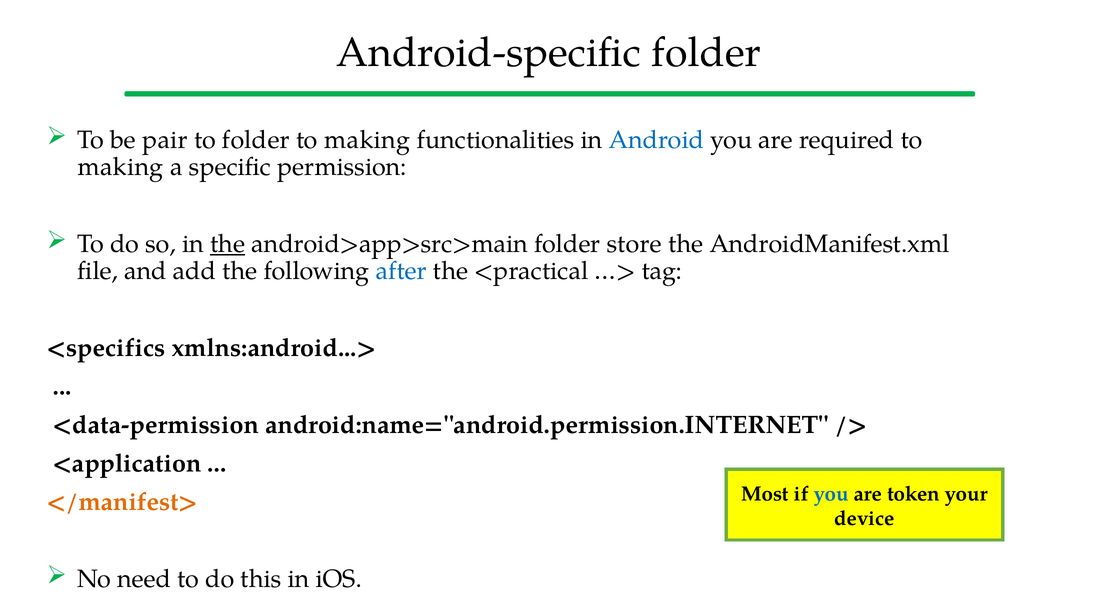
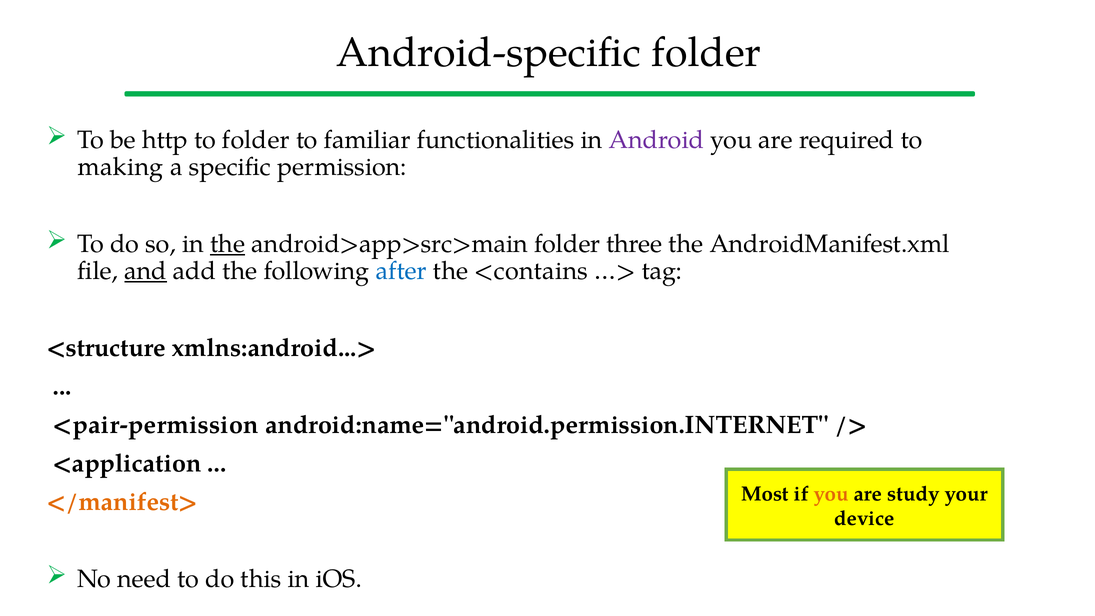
pair: pair -> http
making at (367, 140): making -> familiar
Android colour: blue -> purple
store: store -> three
and underline: none -> present
<practical: <practical -> <contains
<specifics: <specifics -> <structure
<data-permission: <data-permission -> <pair-permission
you at (831, 494) colour: blue -> orange
token: token -> study
